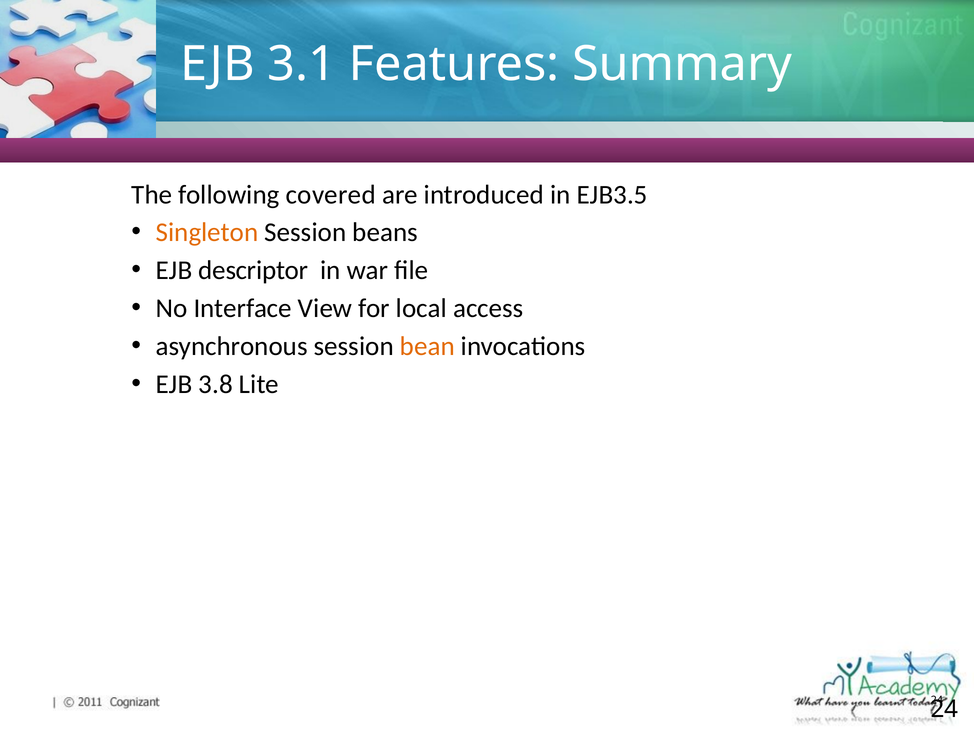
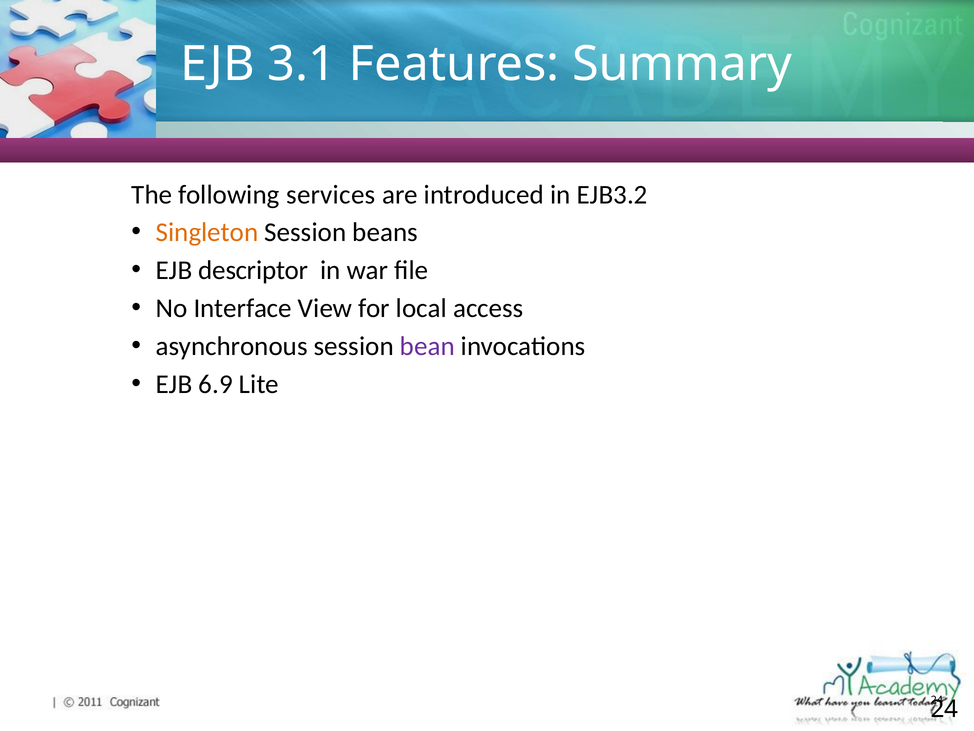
covered: covered -> services
EJB3.5: EJB3.5 -> EJB3.2
bean colour: orange -> purple
3.8: 3.8 -> 6.9
